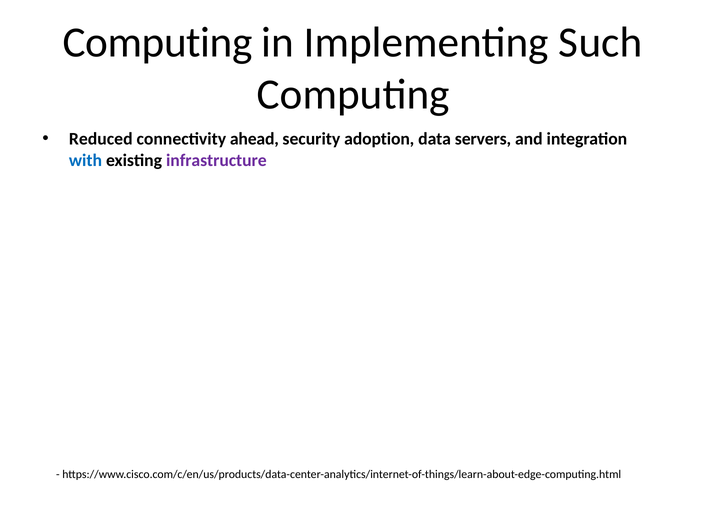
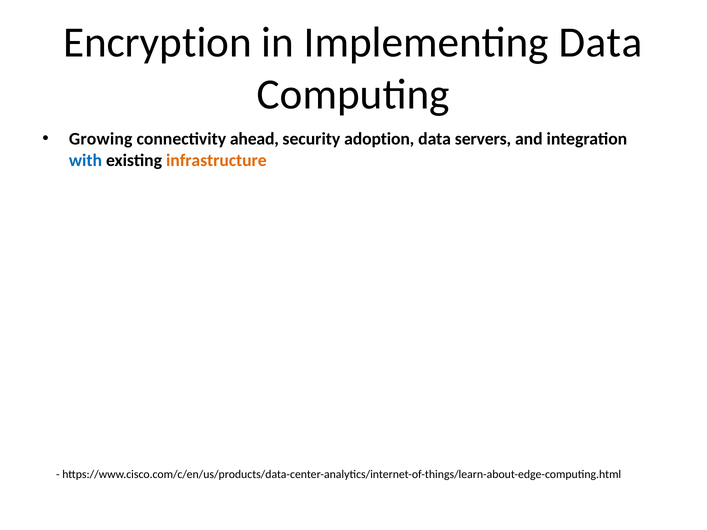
Computing at (158, 43): Computing -> Encryption
Implementing Such: Such -> Data
Reduced: Reduced -> Growing
infrastructure colour: purple -> orange
